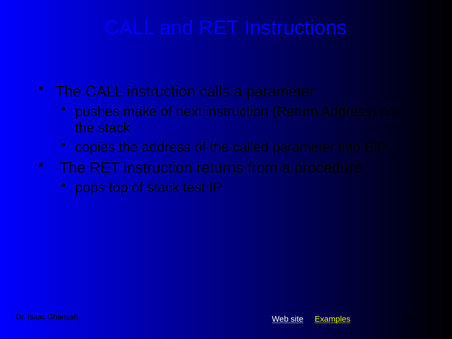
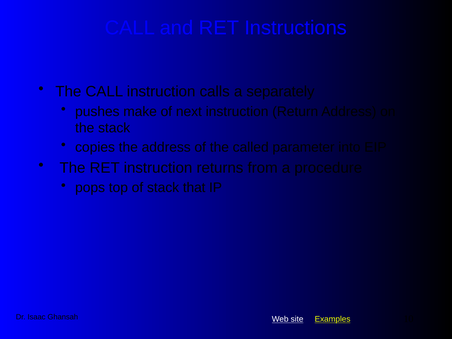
a parameter: parameter -> separately
test: test -> that
